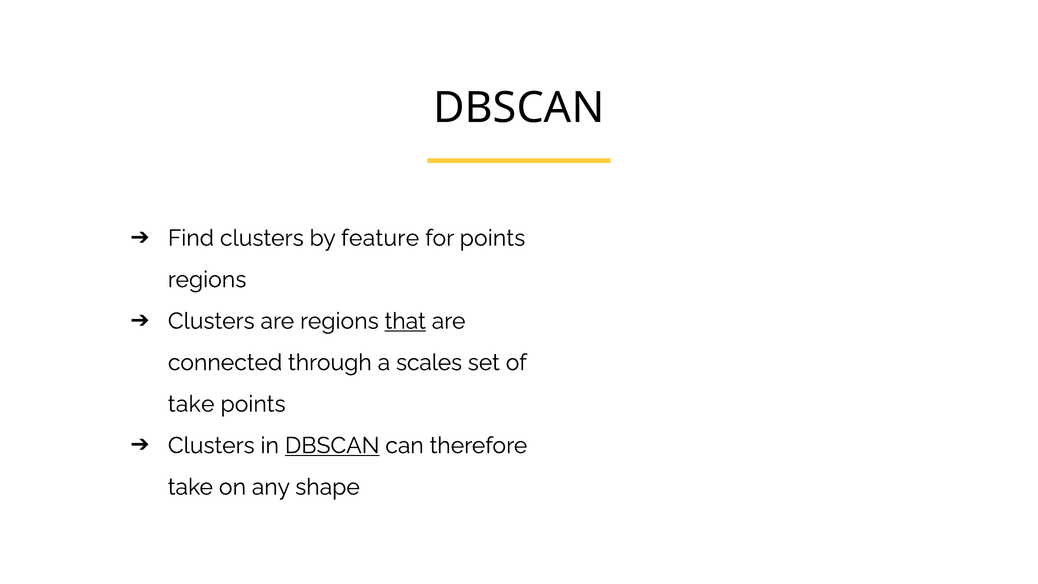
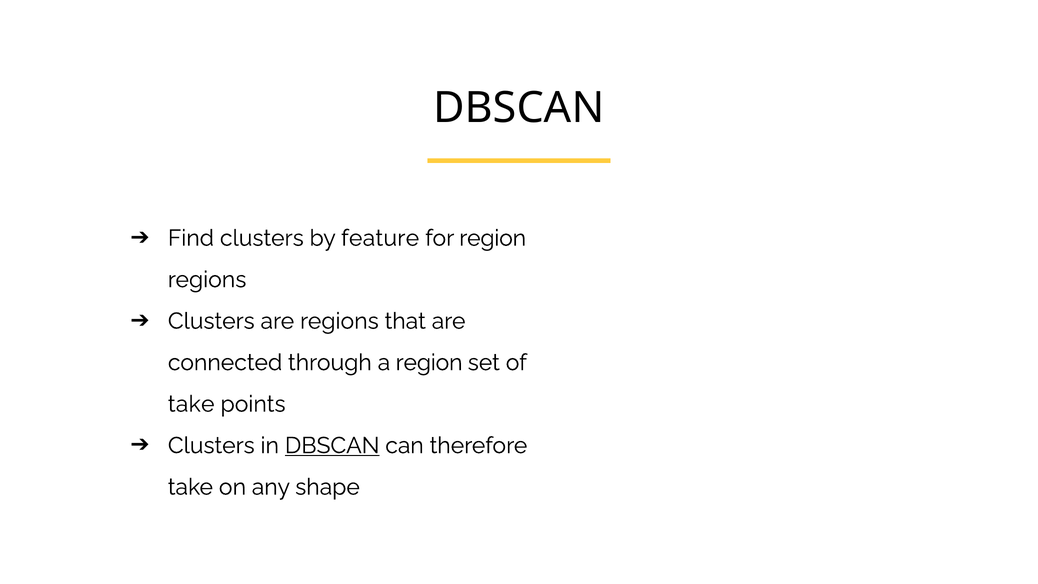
for points: points -> region
that underline: present -> none
a scales: scales -> region
